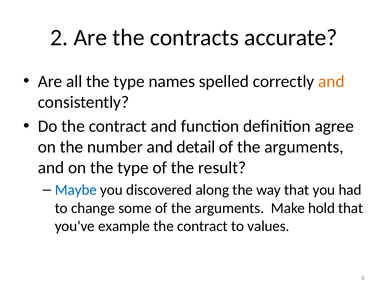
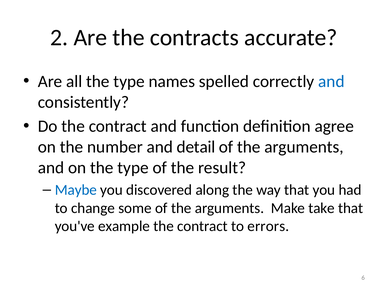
and at (331, 81) colour: orange -> blue
hold: hold -> take
values: values -> errors
